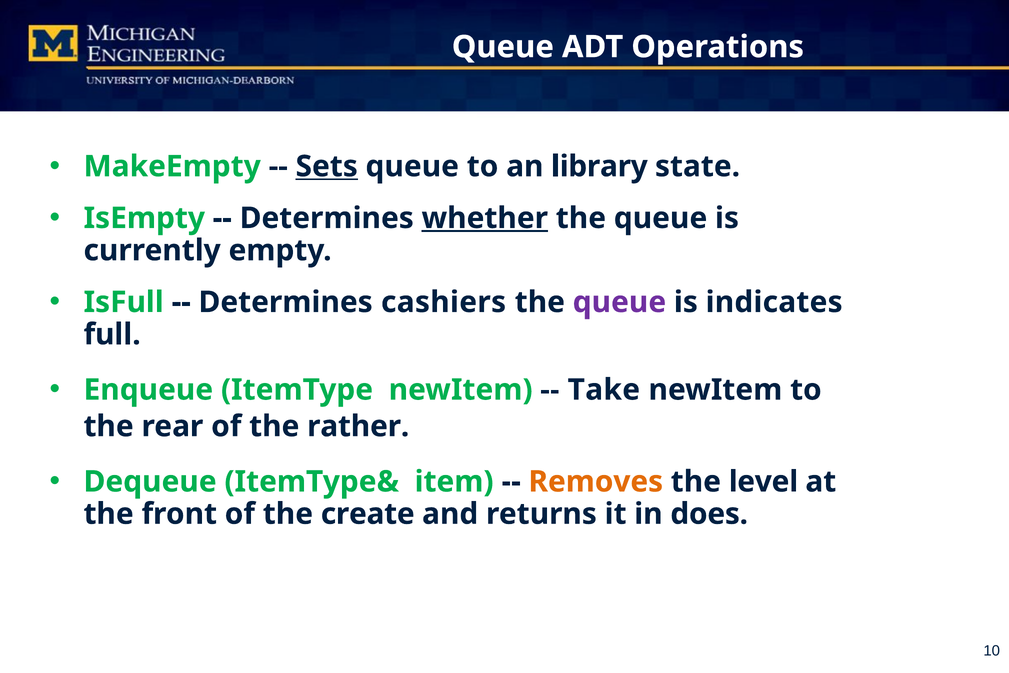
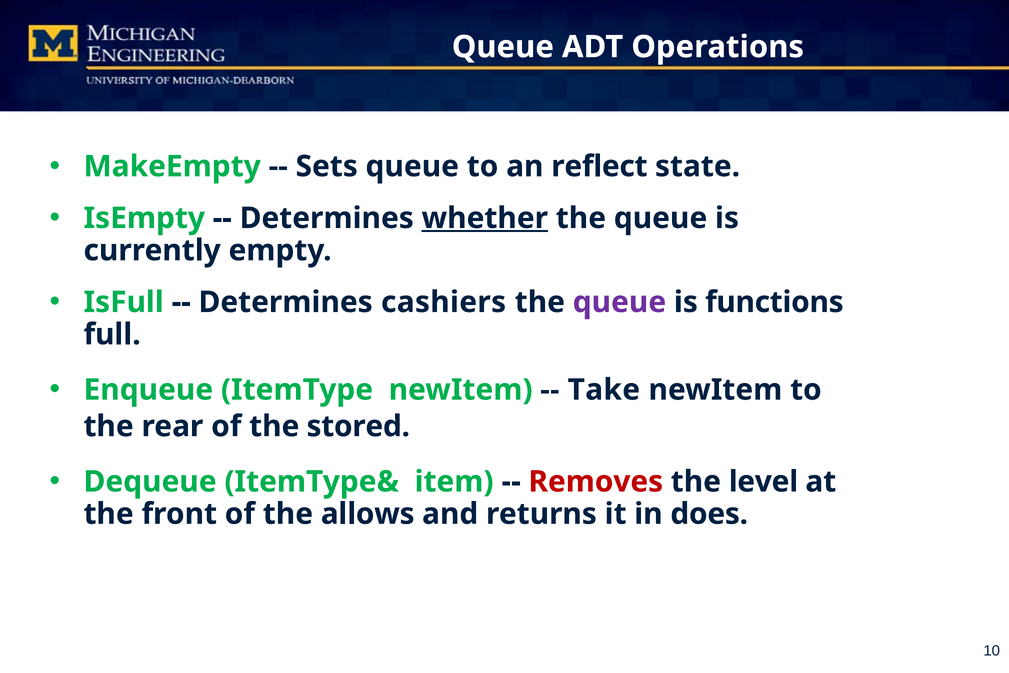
Sets underline: present -> none
library: library -> reflect
indicates: indicates -> functions
rather: rather -> stored
Removes colour: orange -> red
create: create -> allows
